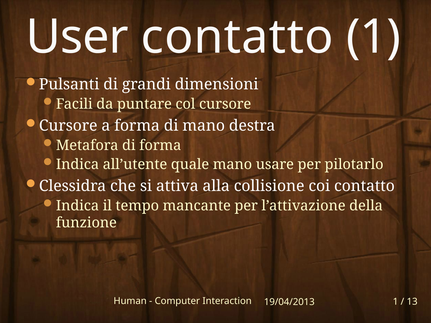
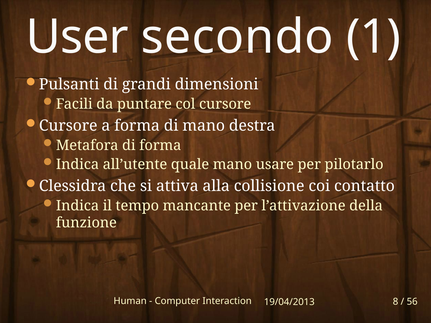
User contatto: contatto -> secondo
19/04/2013 1: 1 -> 8
13: 13 -> 56
